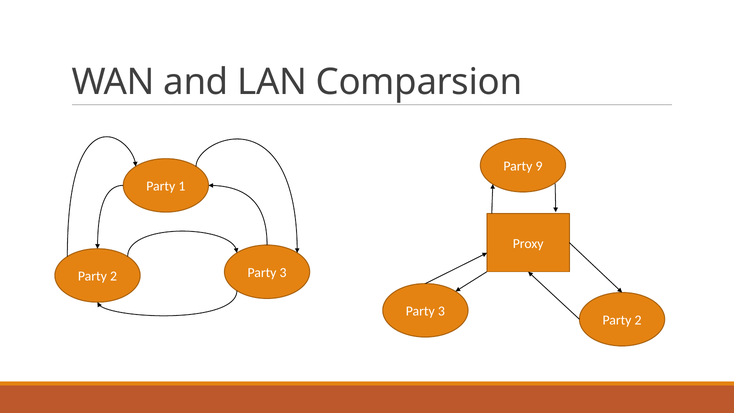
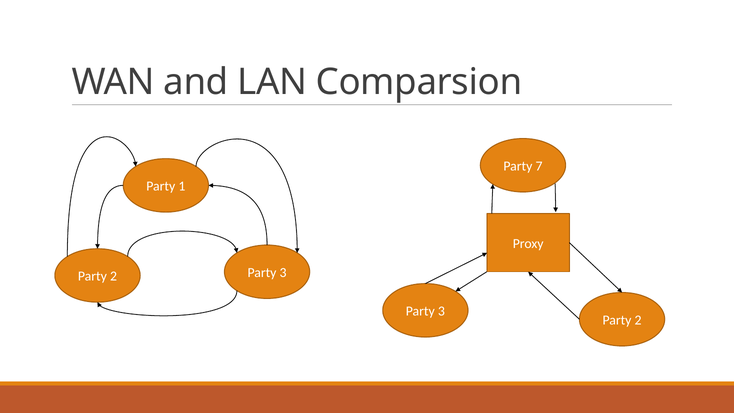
9: 9 -> 7
